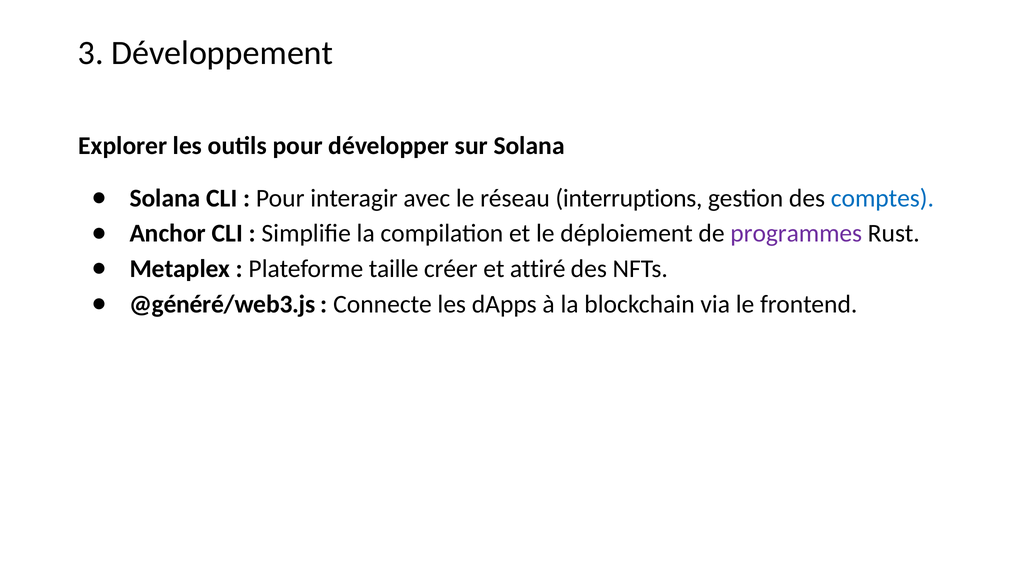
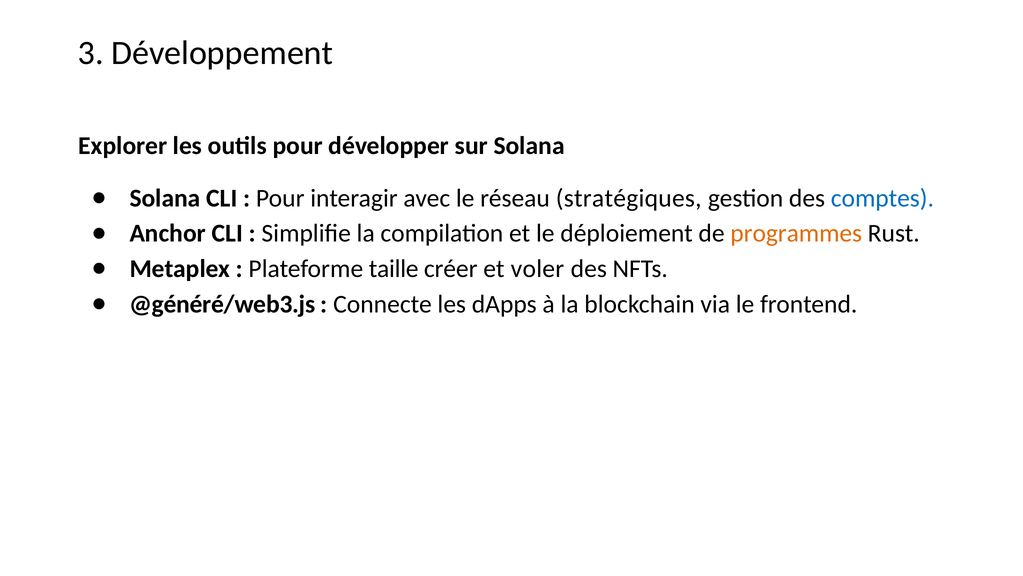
interruptions: interruptions -> stratégiques
programmes colour: purple -> orange
attiré: attiré -> voler
